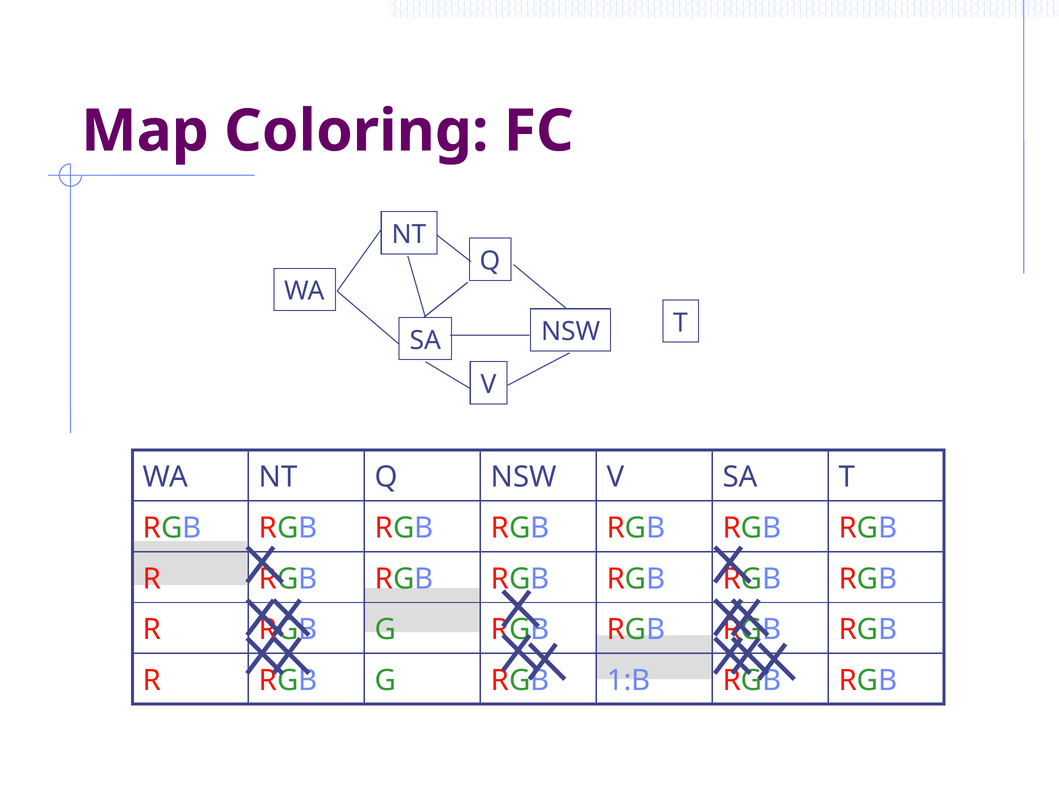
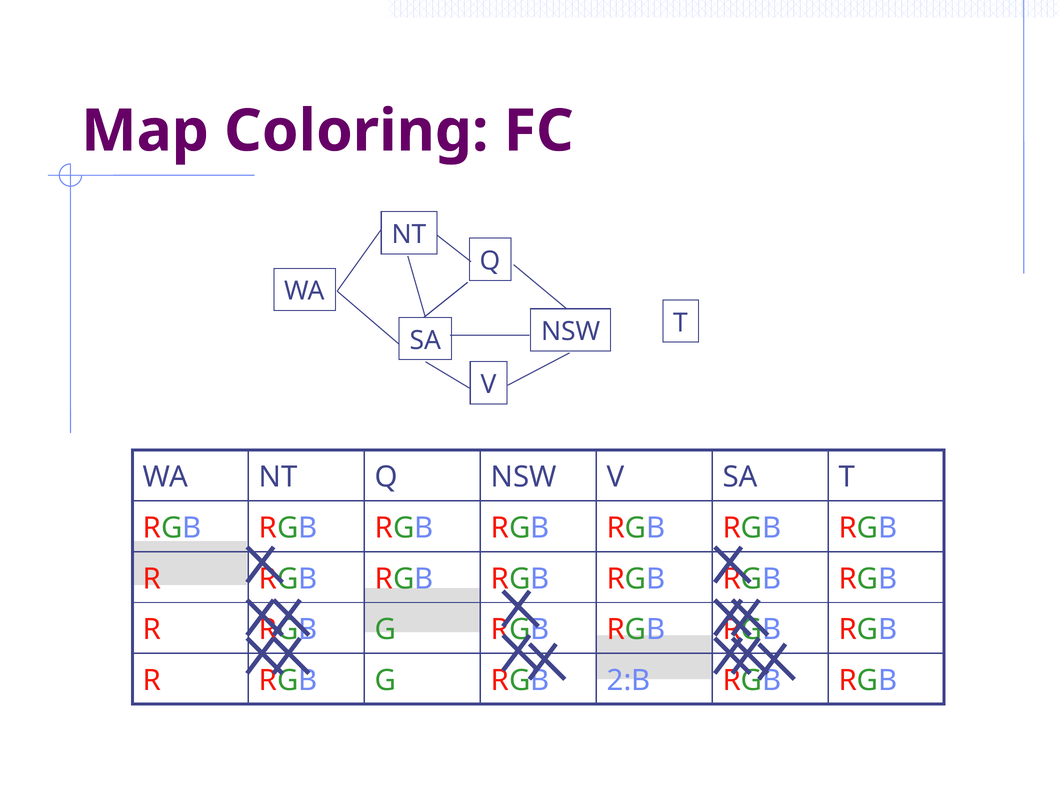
1:B: 1:B -> 2:B
